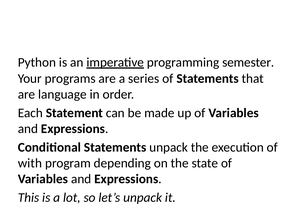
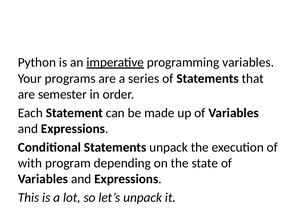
programming semester: semester -> variables
language: language -> semester
